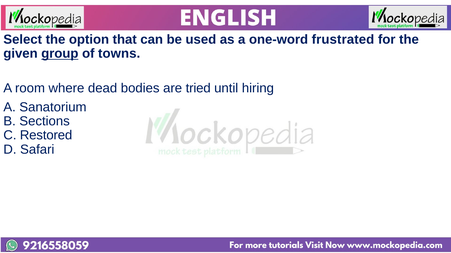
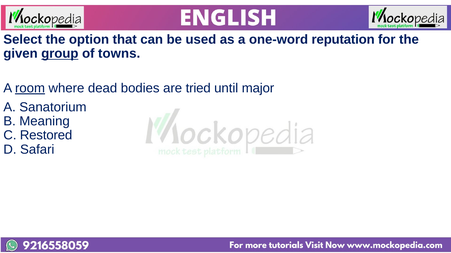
frustrated: frustrated -> reputation
room underline: none -> present
hiring: hiring -> major
Sections: Sections -> Meaning
